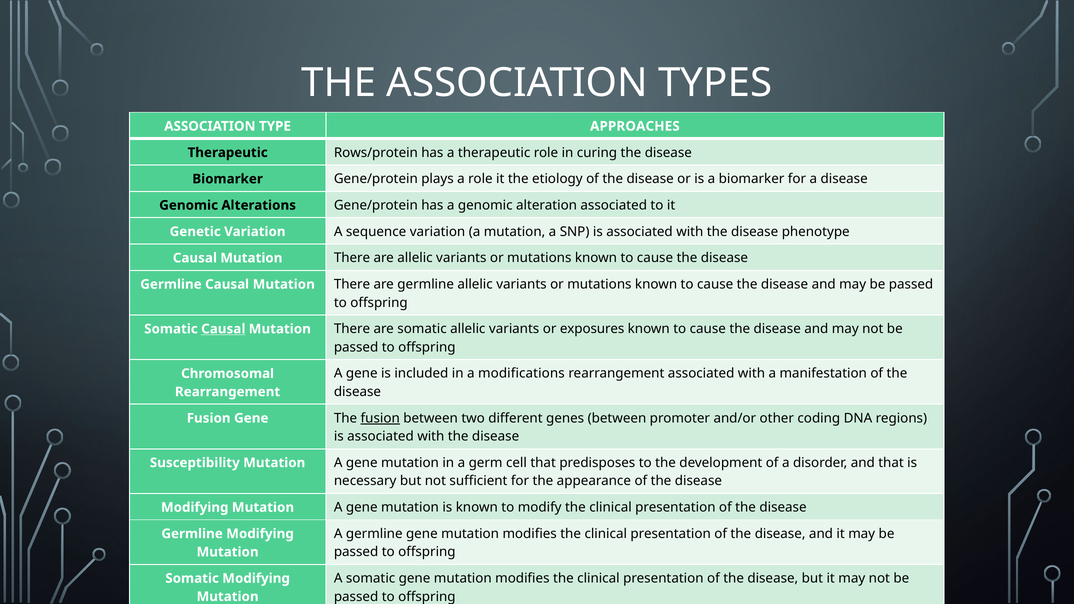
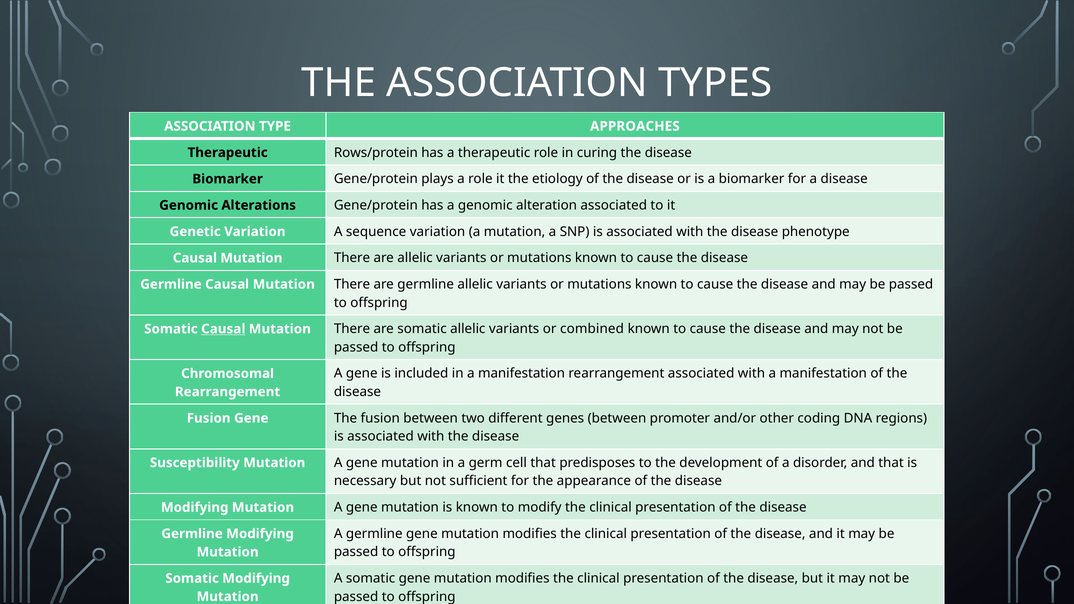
exposures: exposures -> combined
in a modifications: modifications -> manifestation
fusion at (380, 418) underline: present -> none
